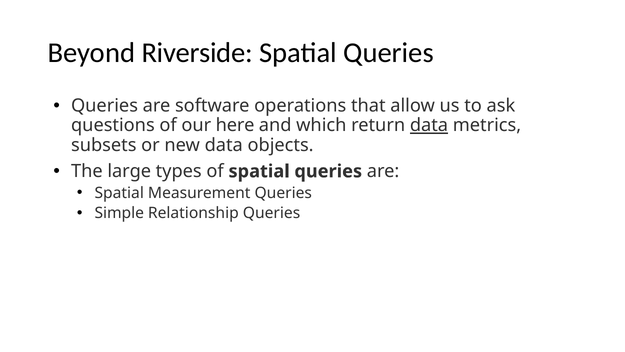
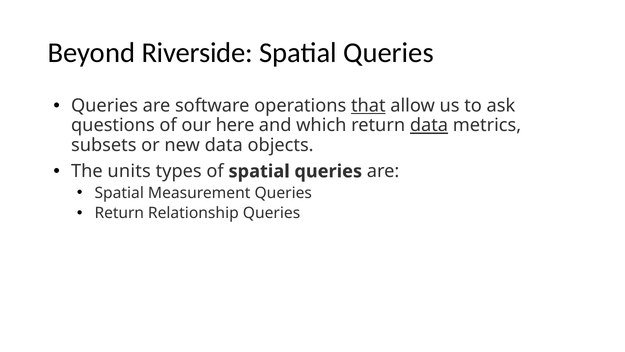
that underline: none -> present
large: large -> units
Simple at (119, 213): Simple -> Return
